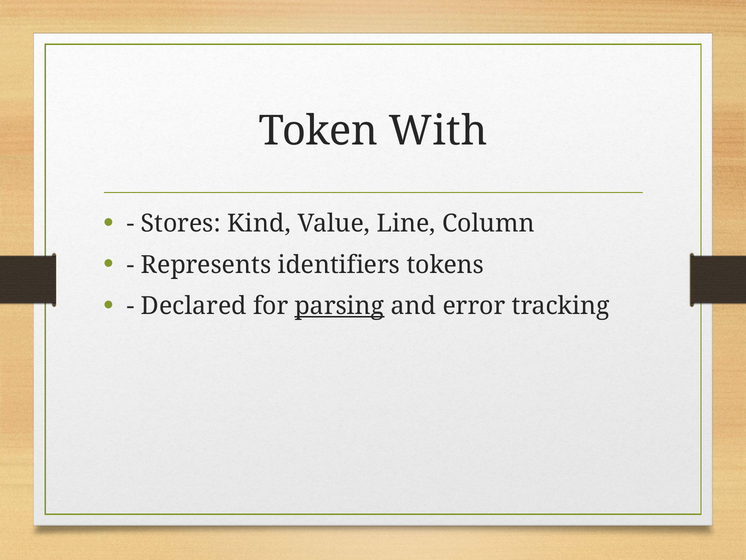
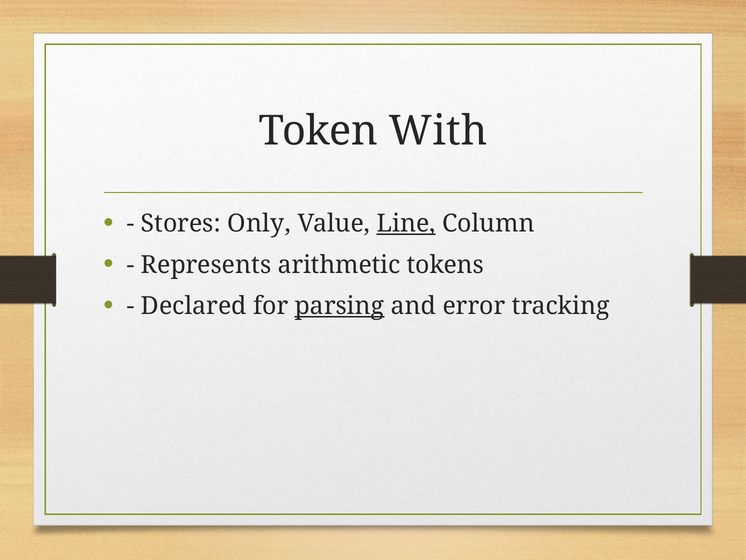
Kind: Kind -> Only
Line underline: none -> present
identifiers: identifiers -> arithmetic
